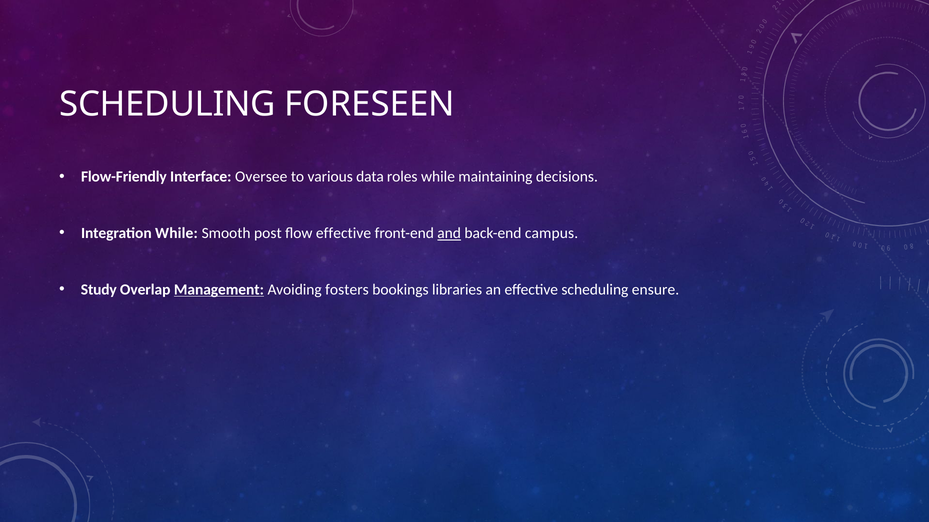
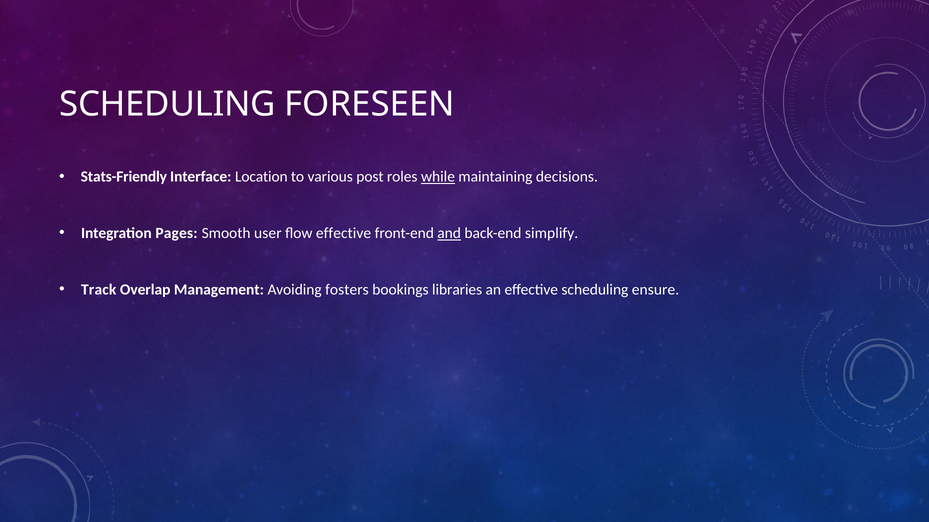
Flow-Friendly: Flow-Friendly -> Stats-Friendly
Oversee: Oversee -> Location
data: data -> post
while at (438, 177) underline: none -> present
Integration While: While -> Pages
post: post -> user
campus: campus -> simplify
Study: Study -> Track
Management underline: present -> none
